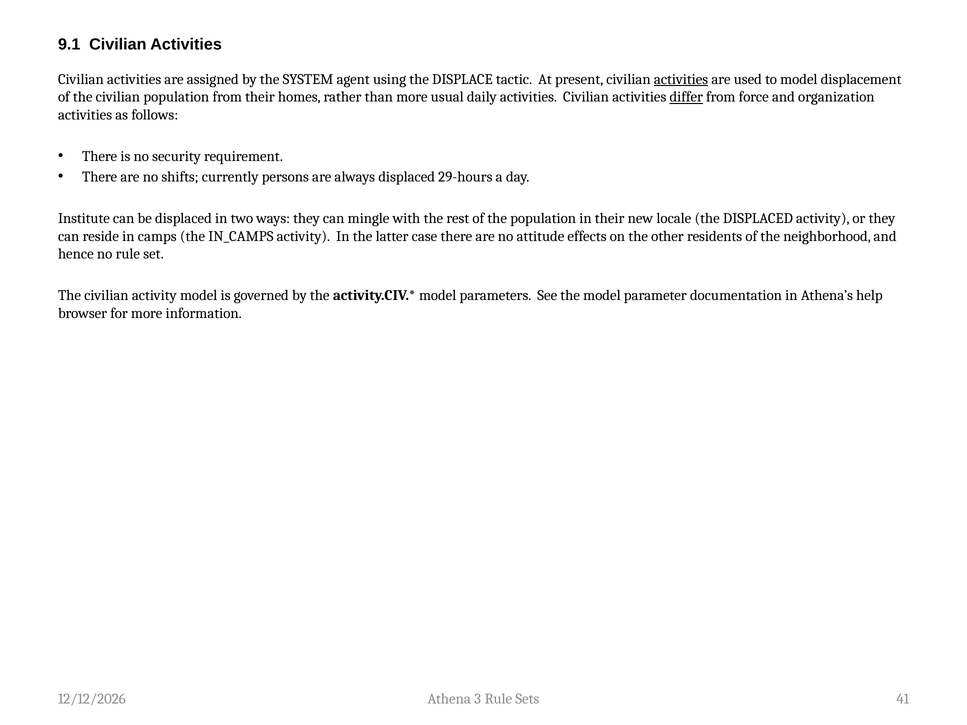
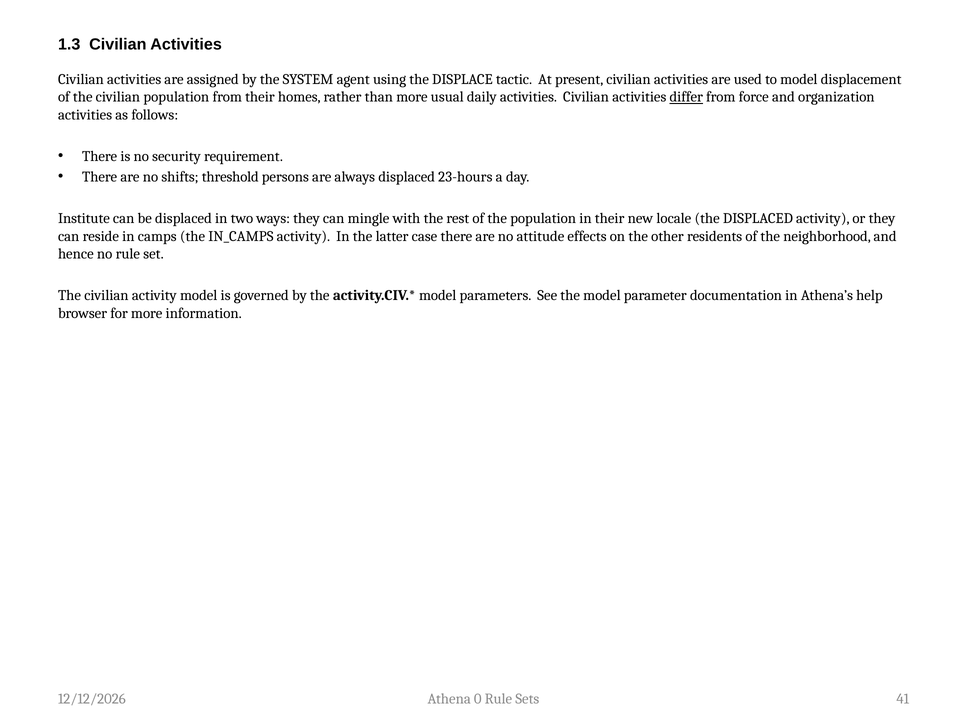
9.1: 9.1 -> 1.3
activities at (681, 79) underline: present -> none
currently: currently -> threshold
29-hours: 29-hours -> 23-hours
3: 3 -> 0
